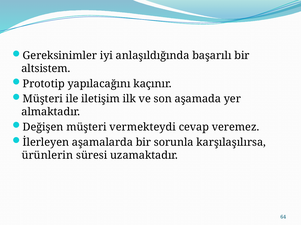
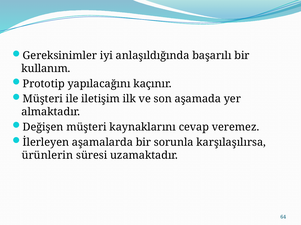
altsistem: altsistem -> kullanım
vermekteydi: vermekteydi -> kaynaklarını
